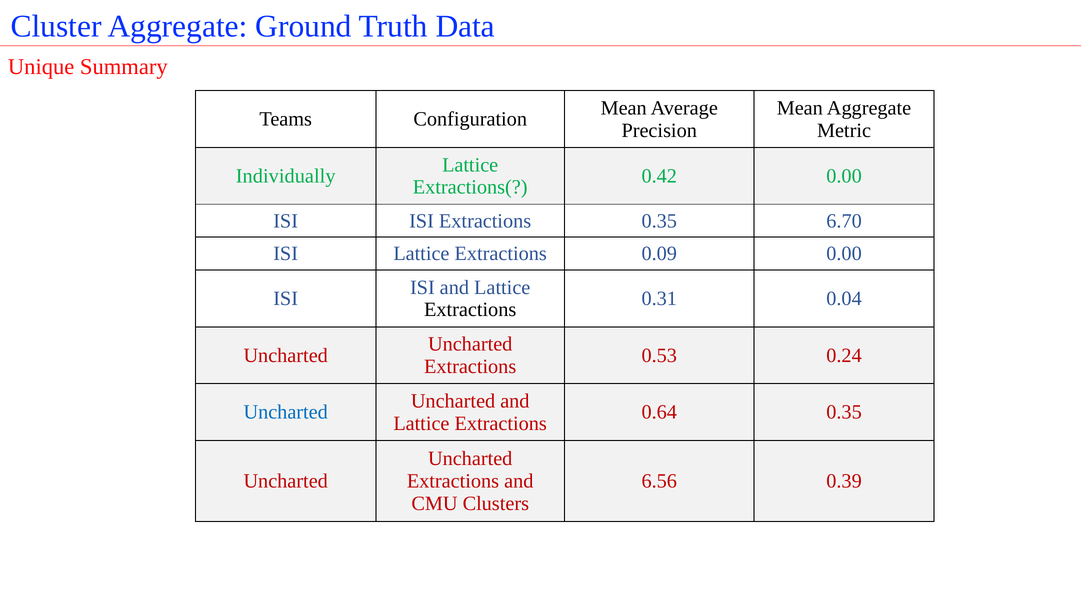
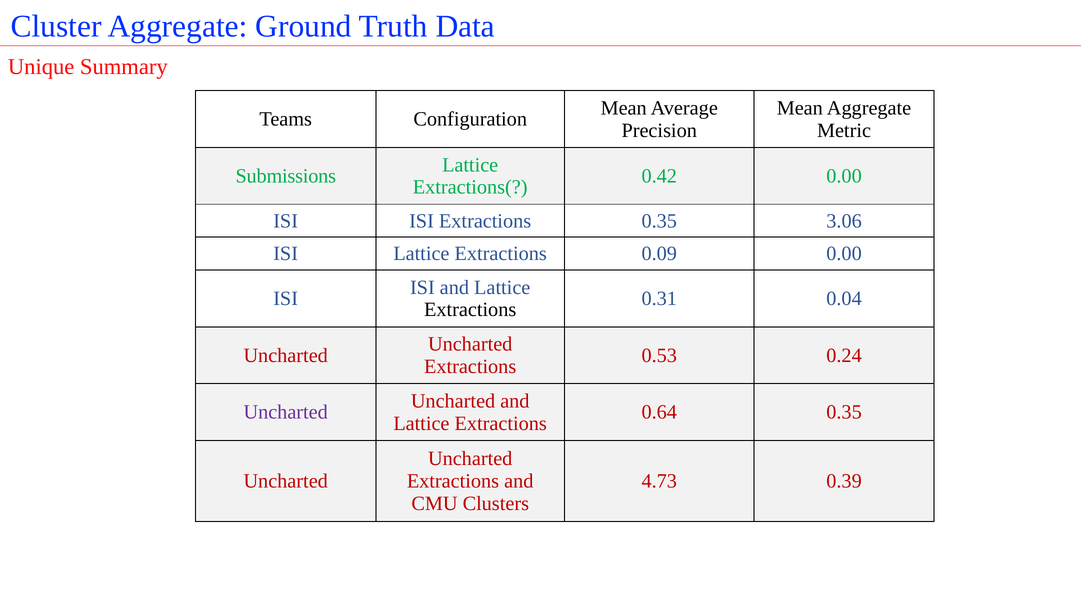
Individually: Individually -> Submissions
6.70: 6.70 -> 3.06
Uncharted at (286, 413) colour: blue -> purple
6.56: 6.56 -> 4.73
